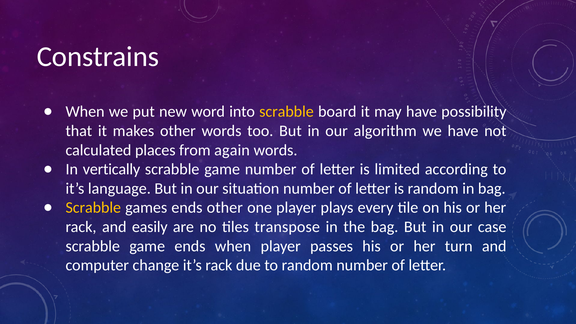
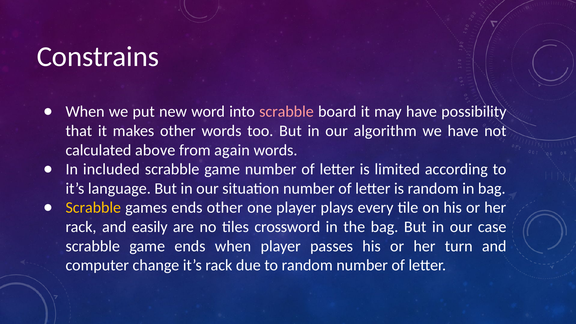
scrabble at (286, 112) colour: yellow -> pink
places: places -> above
vertically: vertically -> included
transpose: transpose -> crossword
